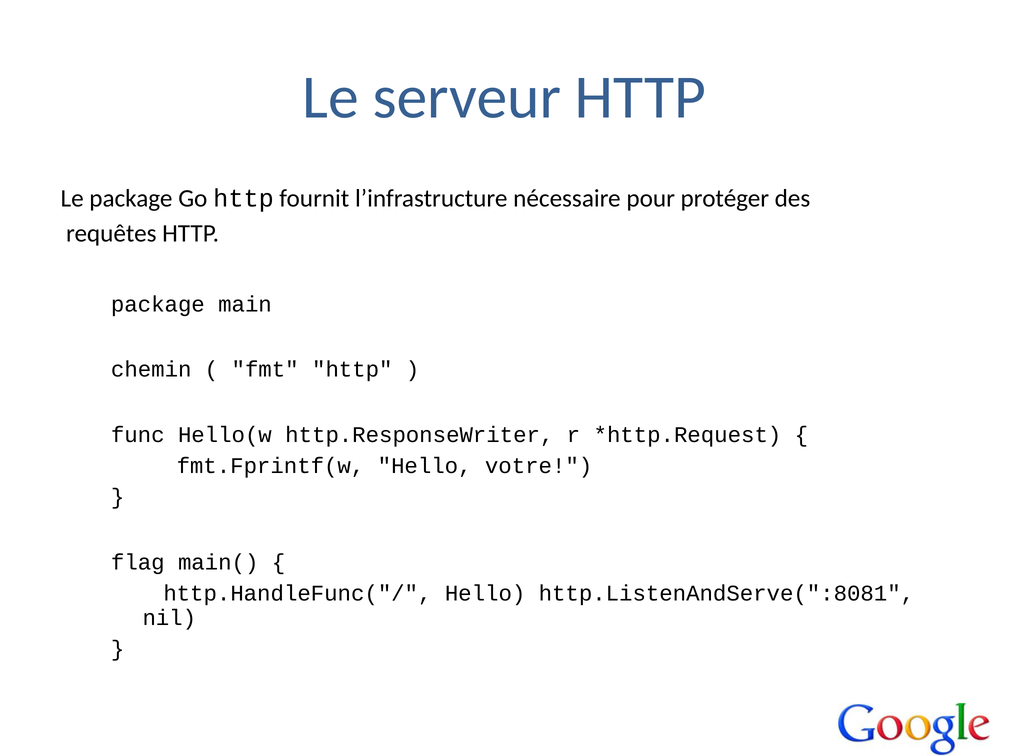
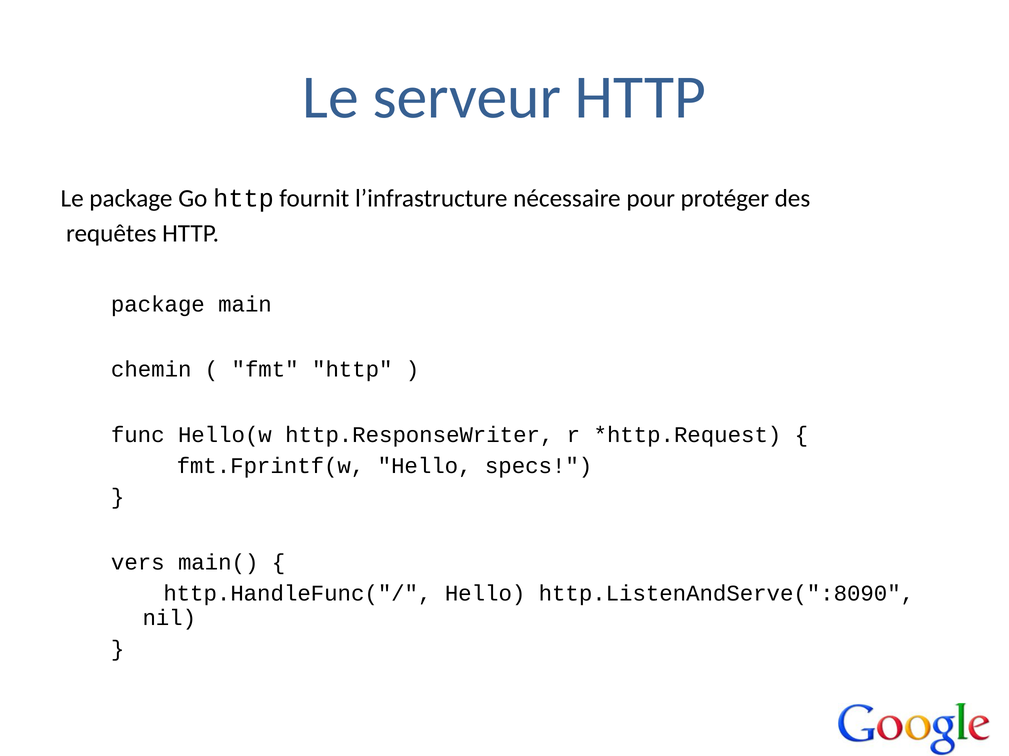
votre: votre -> specs
flag: flag -> vers
http.ListenAndServe(":8081: http.ListenAndServe(":8081 -> http.ListenAndServe(":8090
